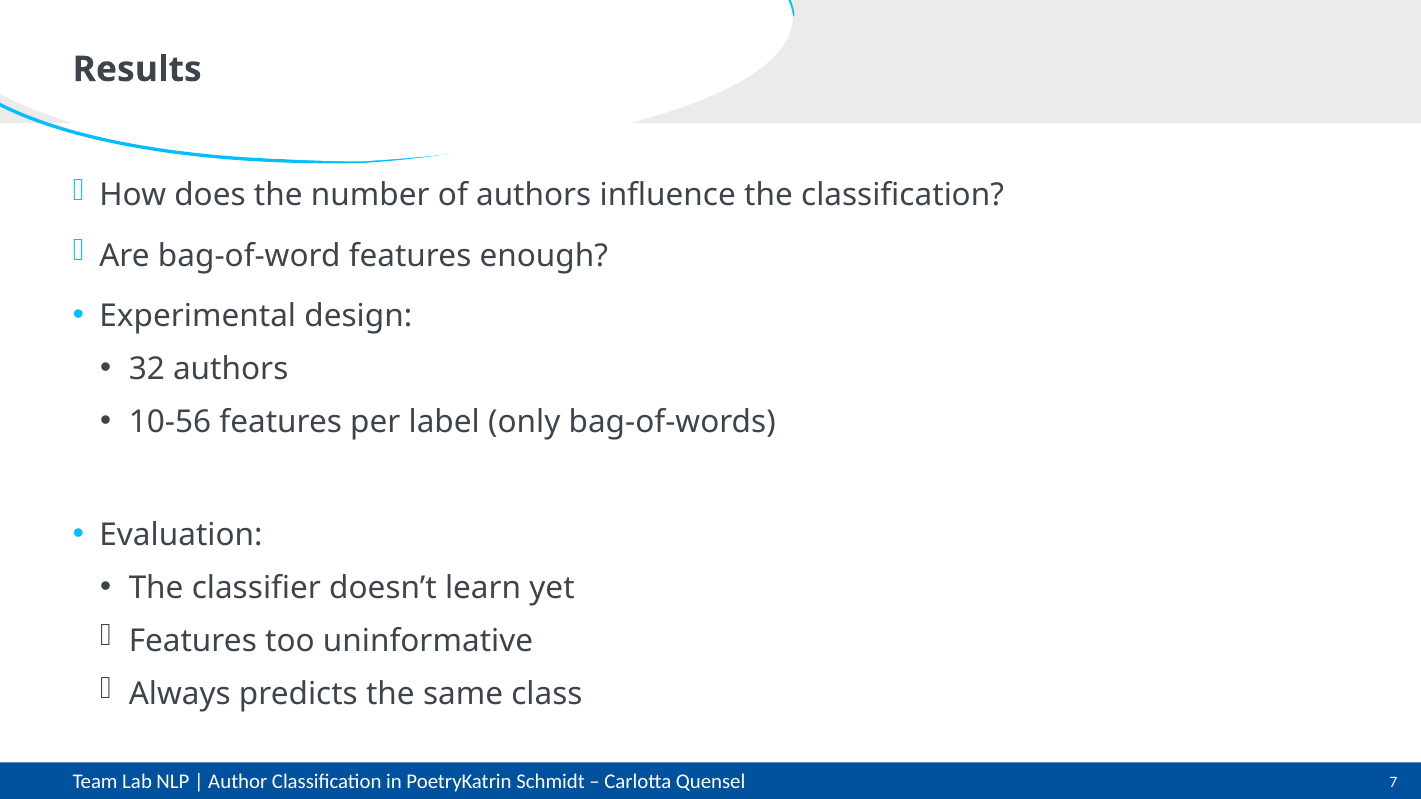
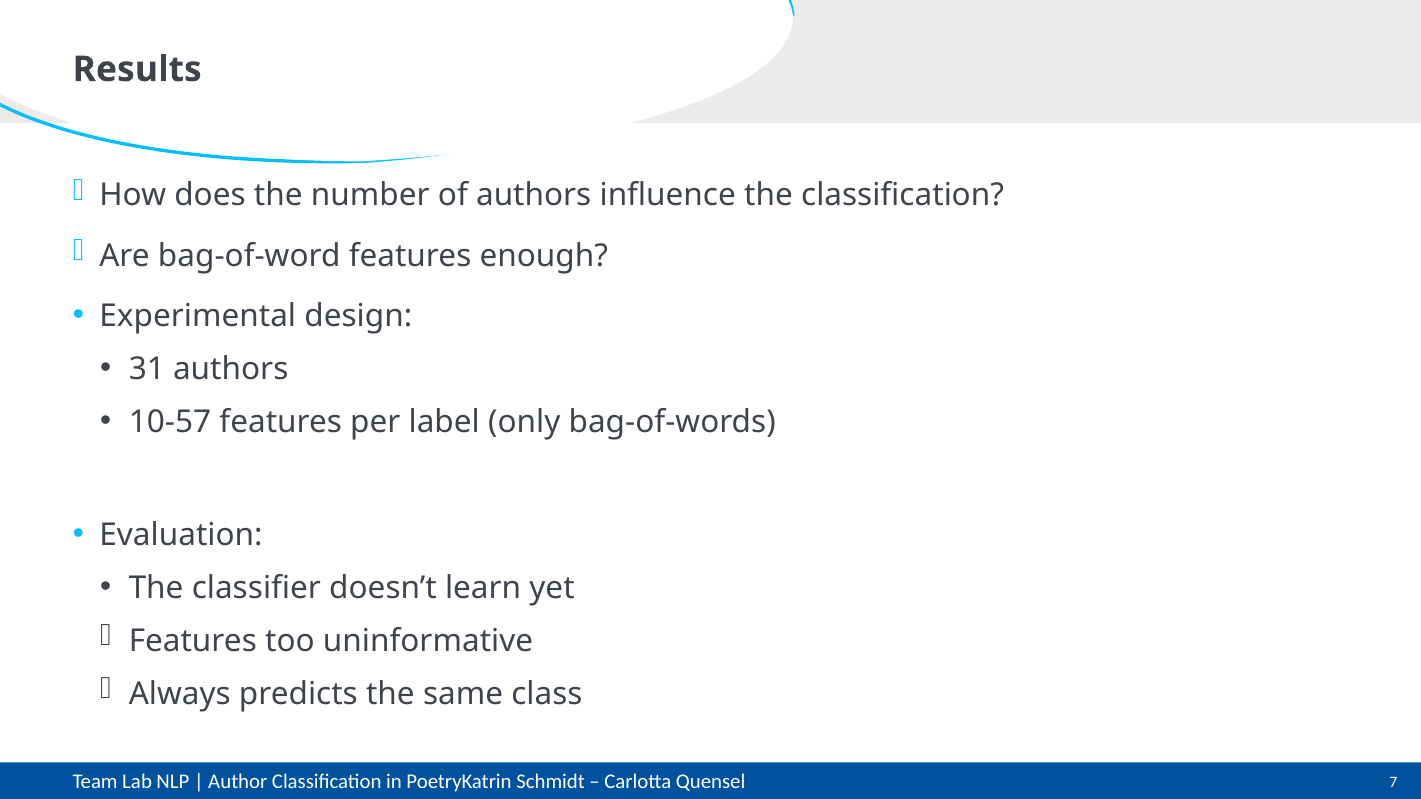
32: 32 -> 31
10-56: 10-56 -> 10-57
